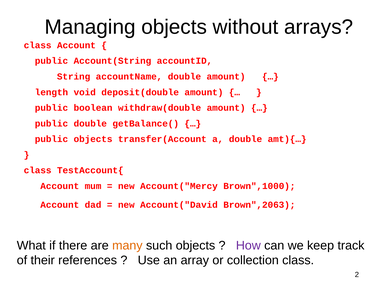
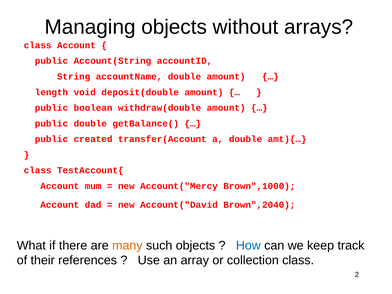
public objects: objects -> created
Brown",2063: Brown",2063 -> Brown",2040
How colour: purple -> blue
